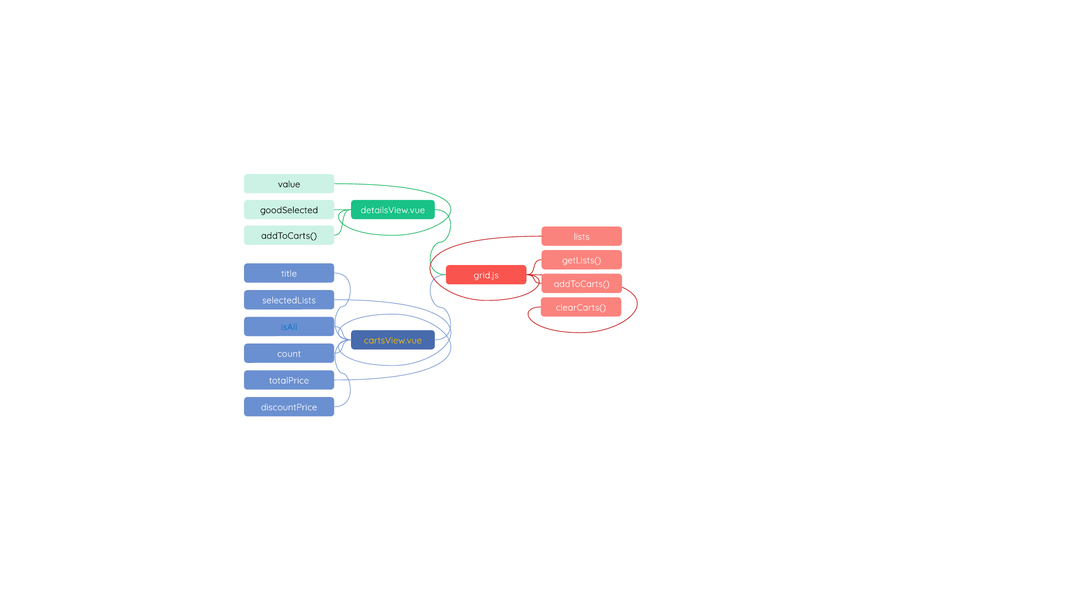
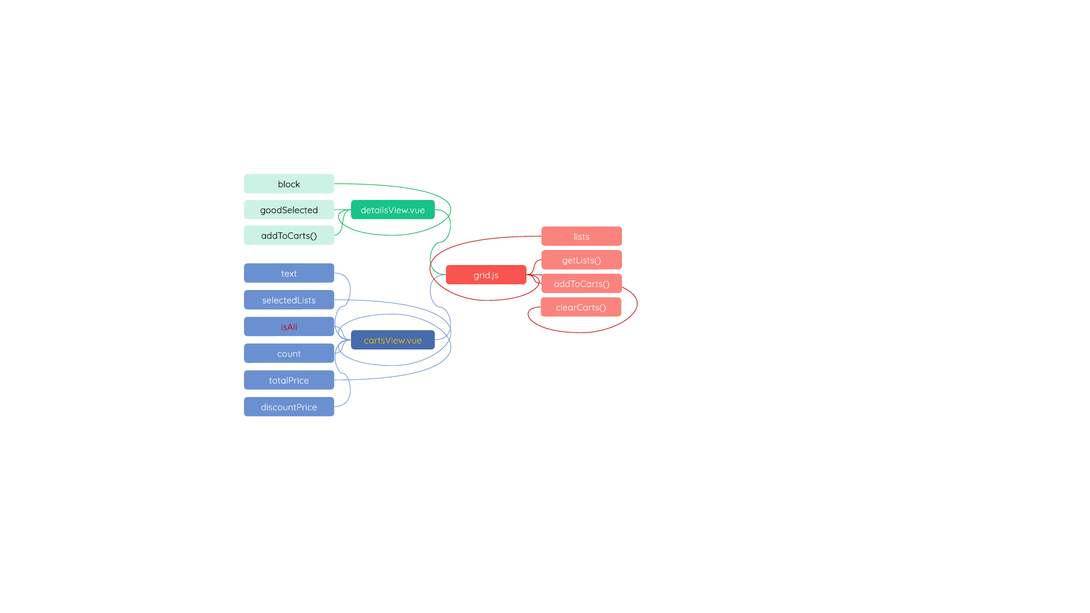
value: value -> block
title: title -> text
isAll colour: blue -> red
